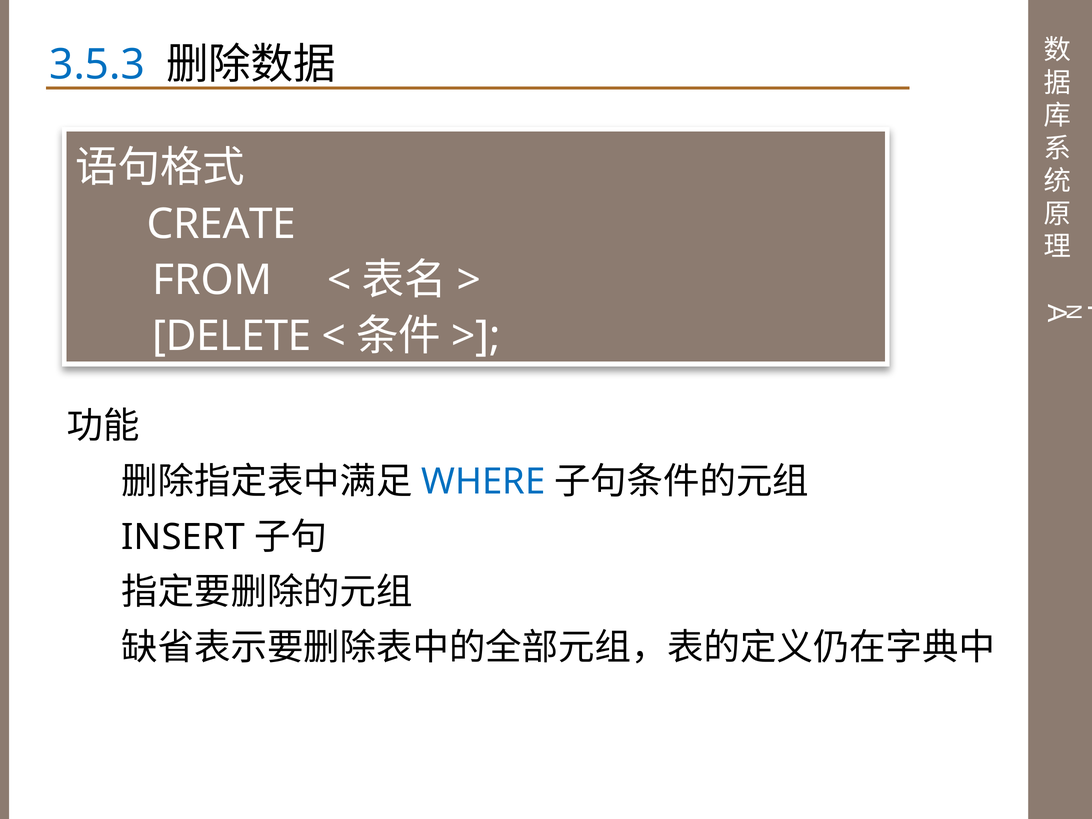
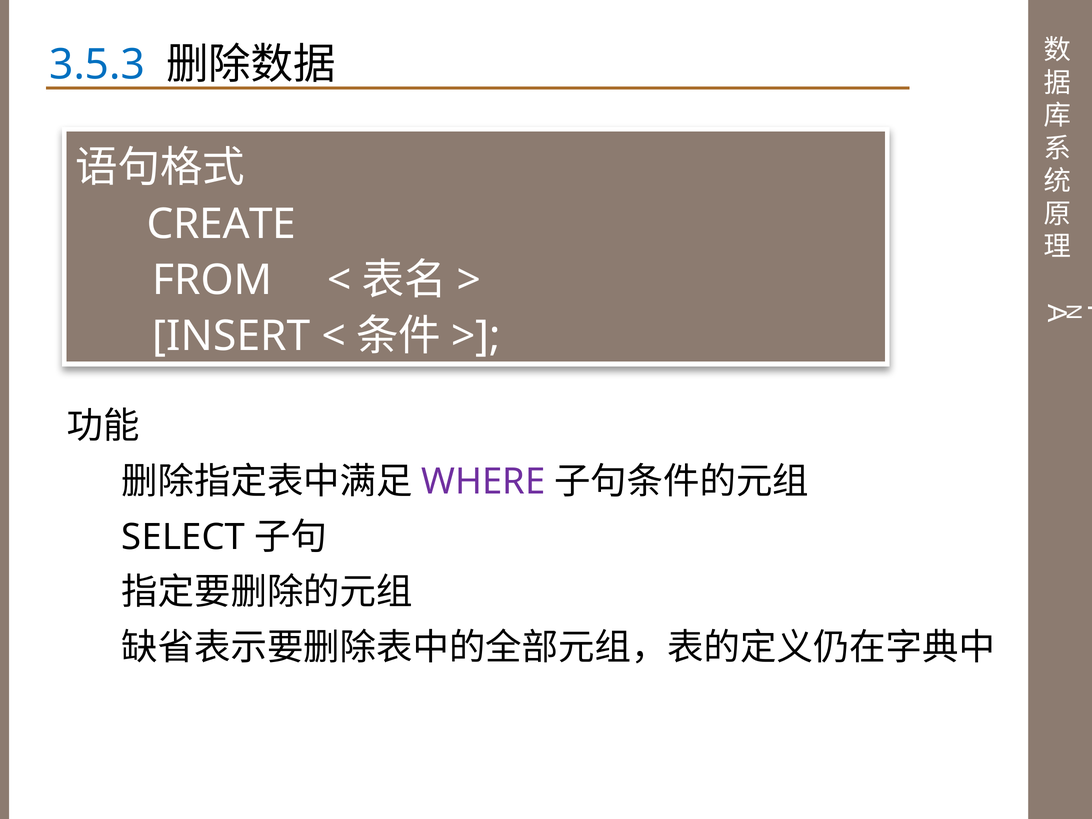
DELETE: DELETE -> INSERT
WHERE colour: blue -> purple
INSERT: INSERT -> SELECT
